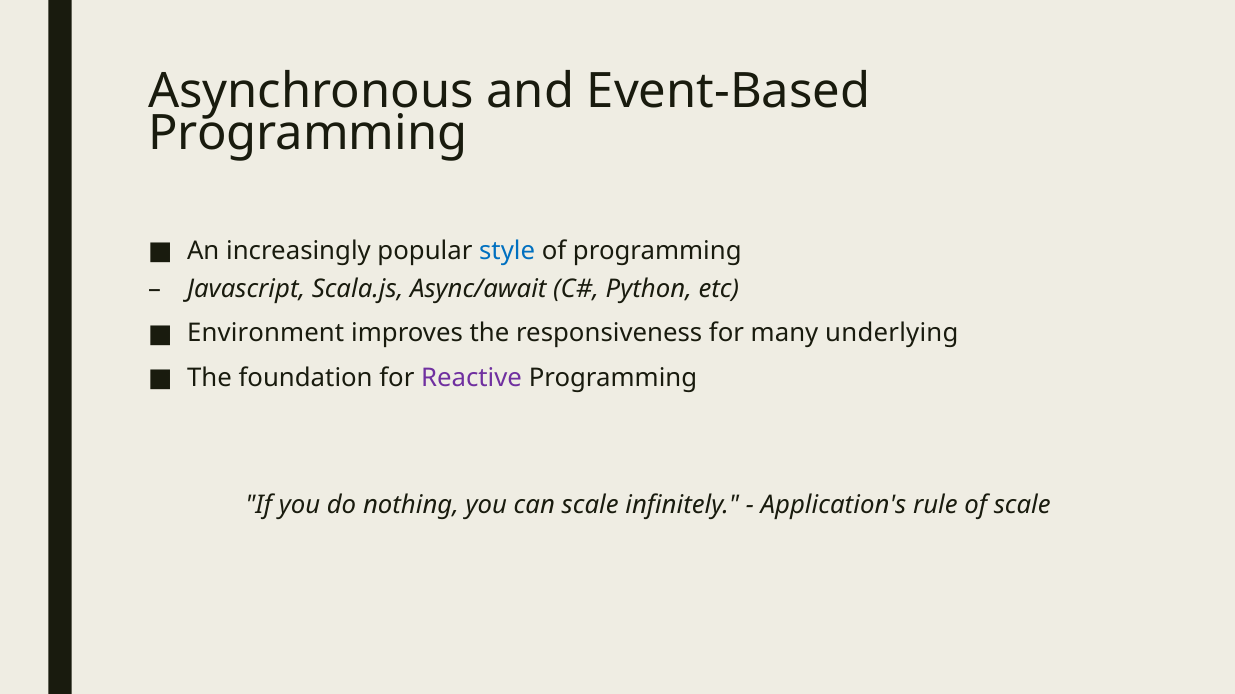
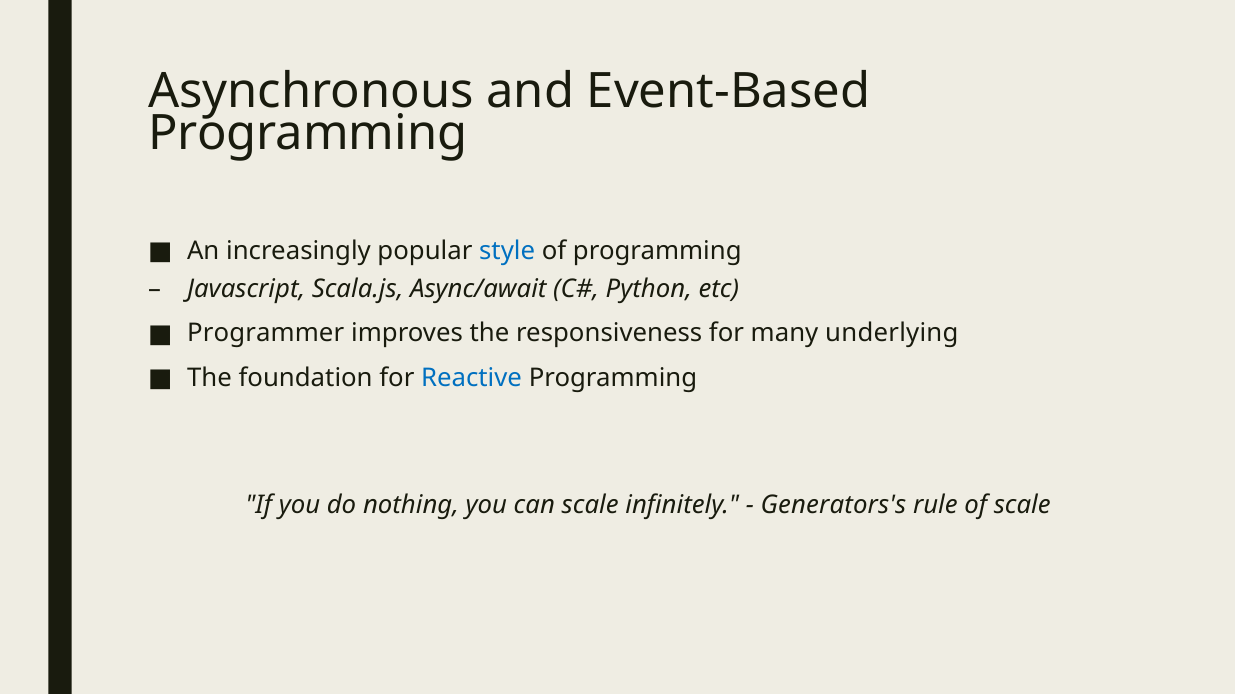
Environment: Environment -> Programmer
Reactive colour: purple -> blue
Application's: Application's -> Generators's
